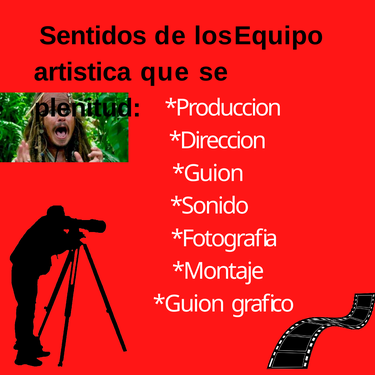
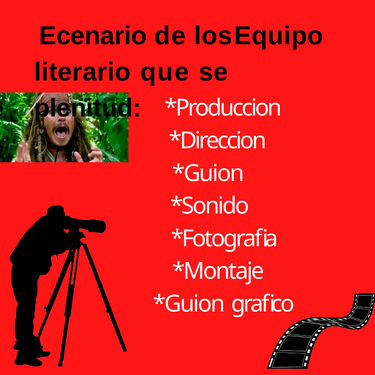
Sentidos: Sentidos -> Ecenario
artistica: artistica -> literario
